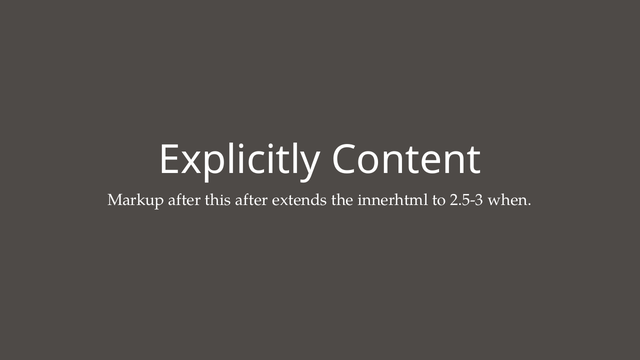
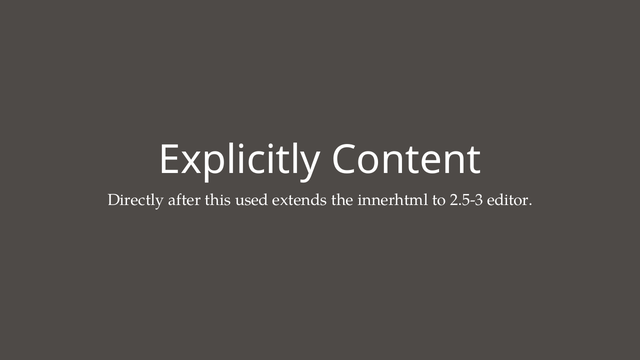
Markup: Markup -> Directly
this after: after -> used
when: when -> editor
